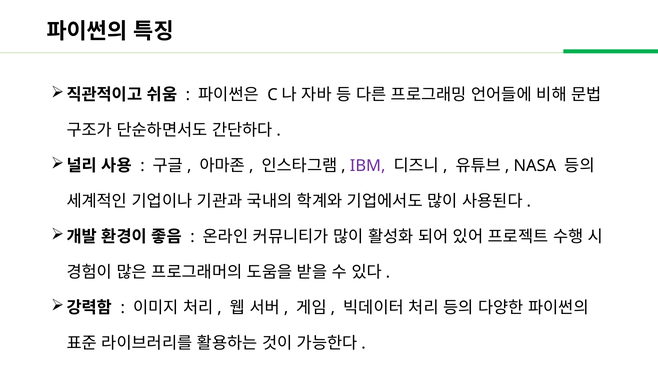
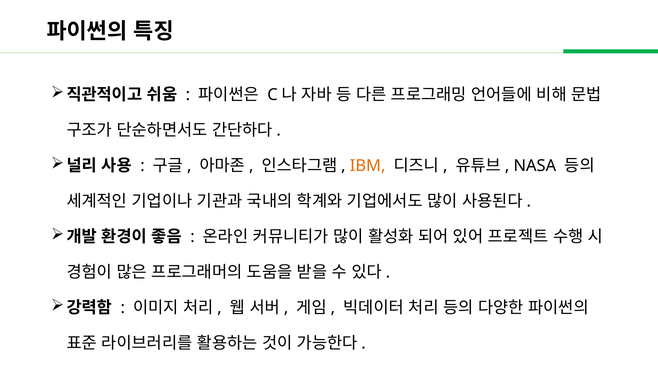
IBM colour: purple -> orange
